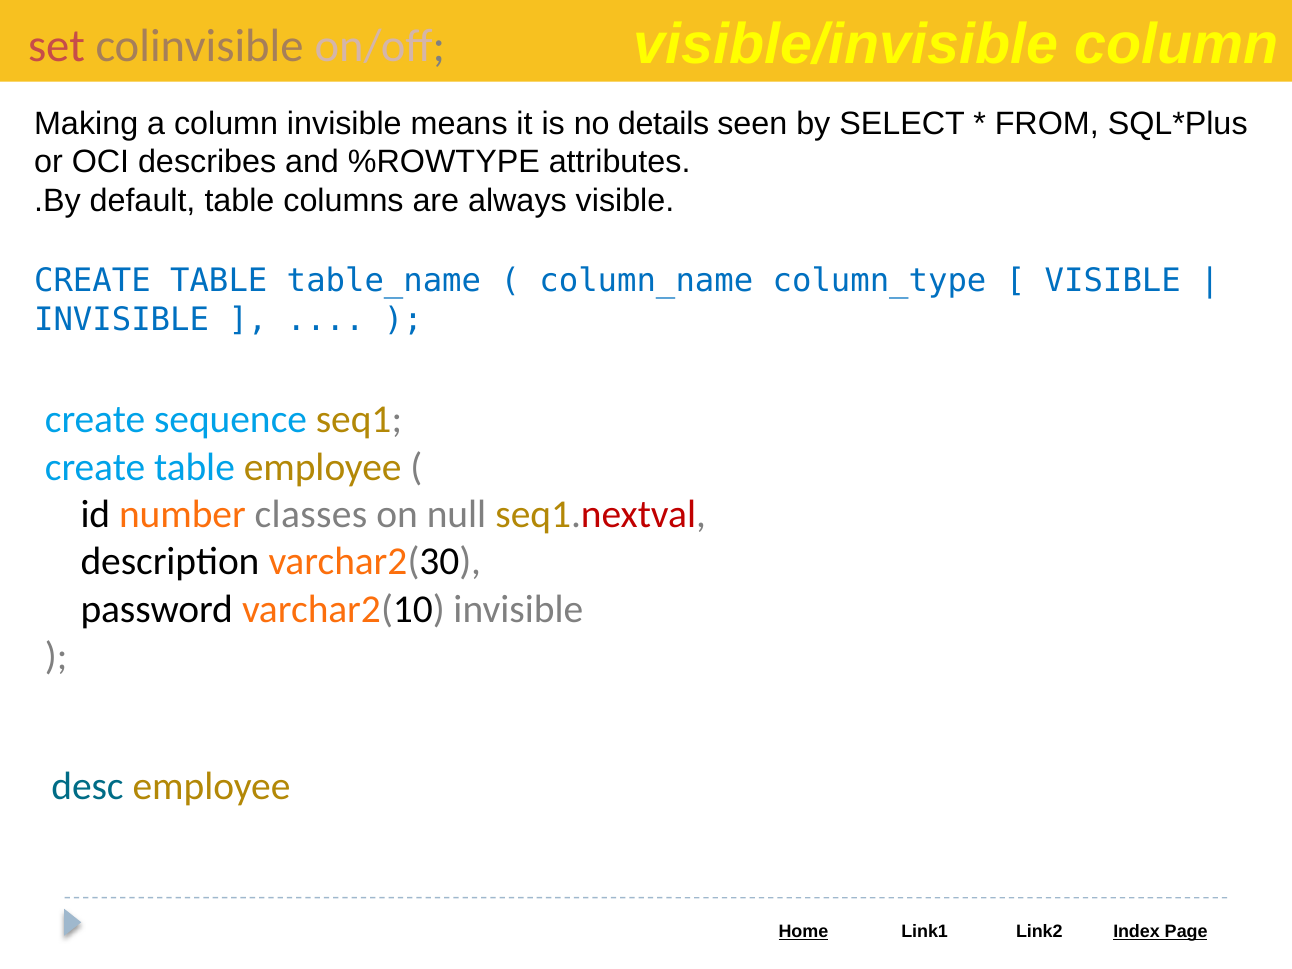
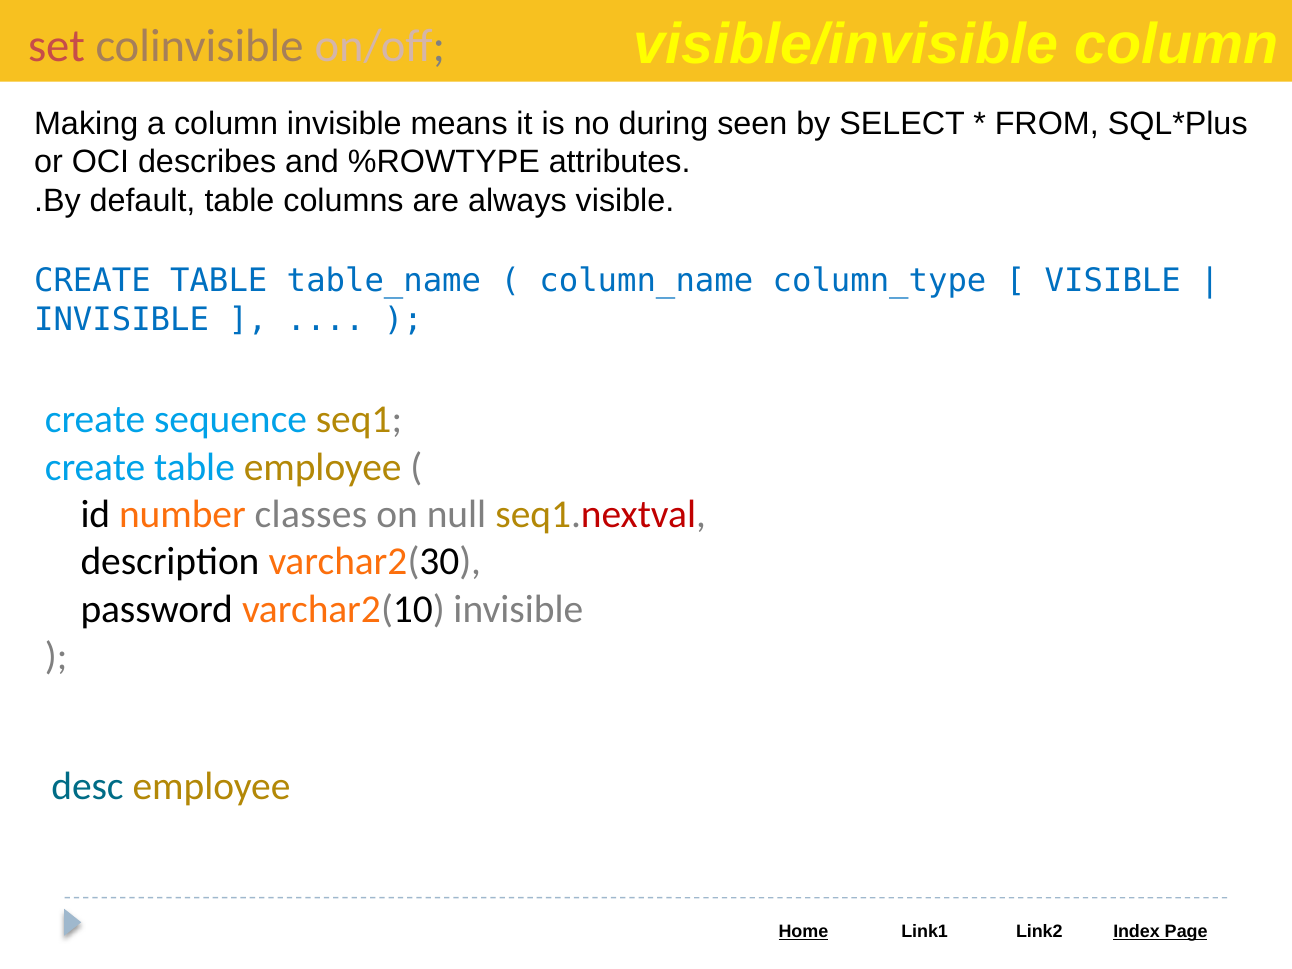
details: details -> during
